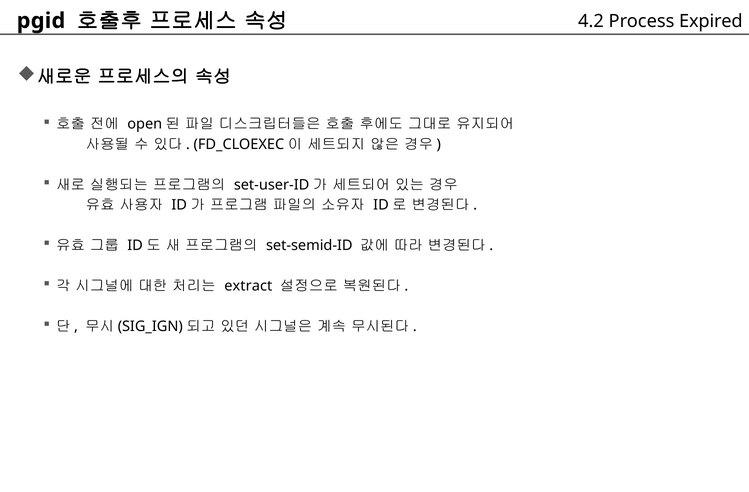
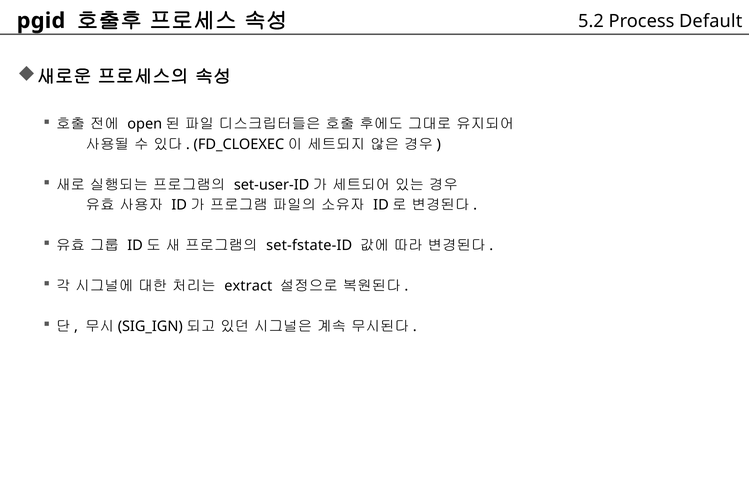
4.2: 4.2 -> 5.2
Expired: Expired -> Default
set-semid-ID: set-semid-ID -> set-fstate-ID
